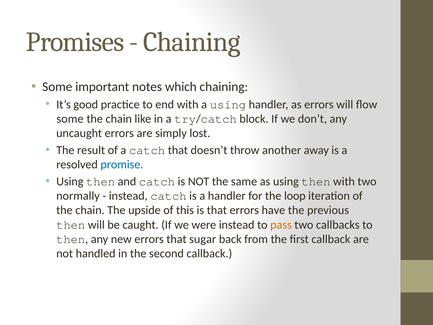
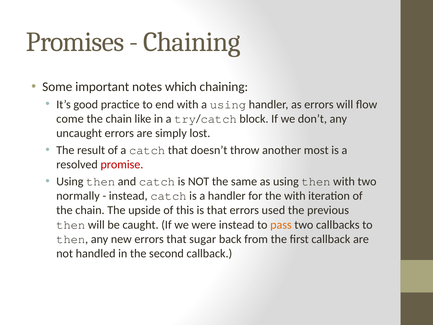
some at (70, 119): some -> come
away: away -> most
promise colour: blue -> red
the loop: loop -> with
have: have -> used
